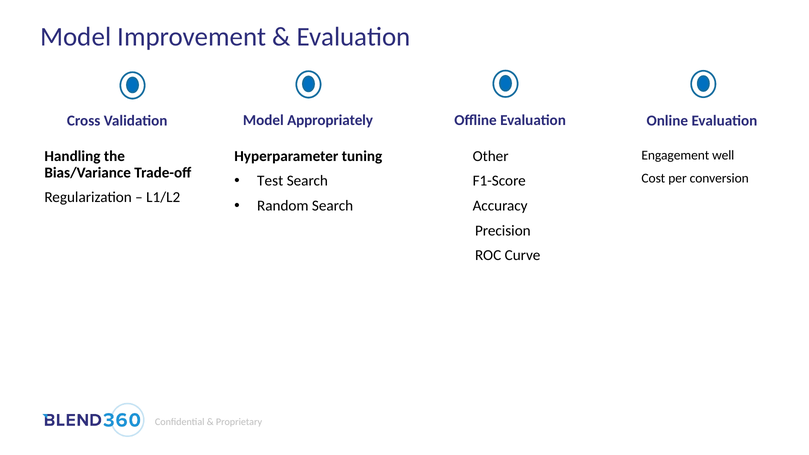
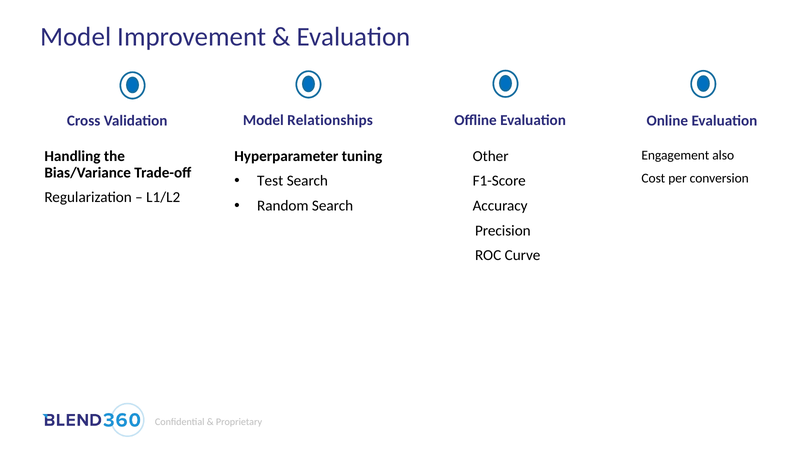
Appropriately: Appropriately -> Relationships
well: well -> also
